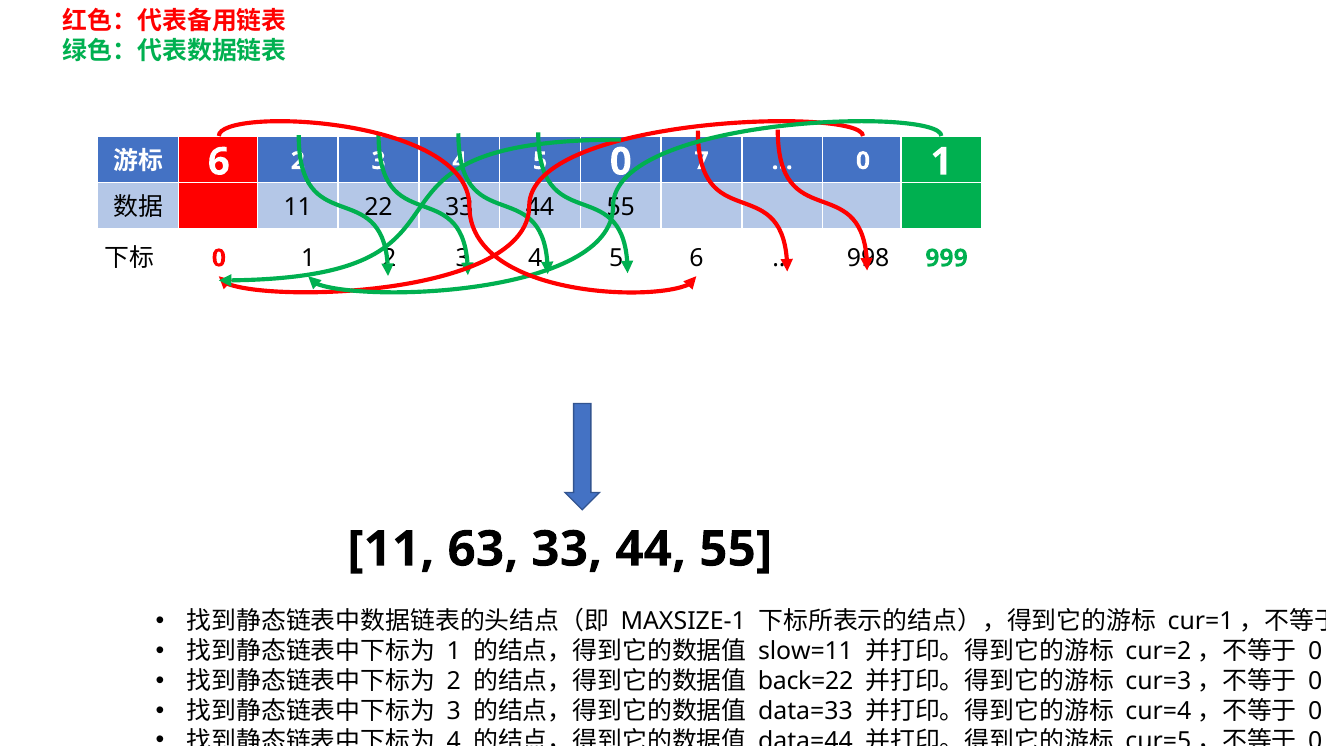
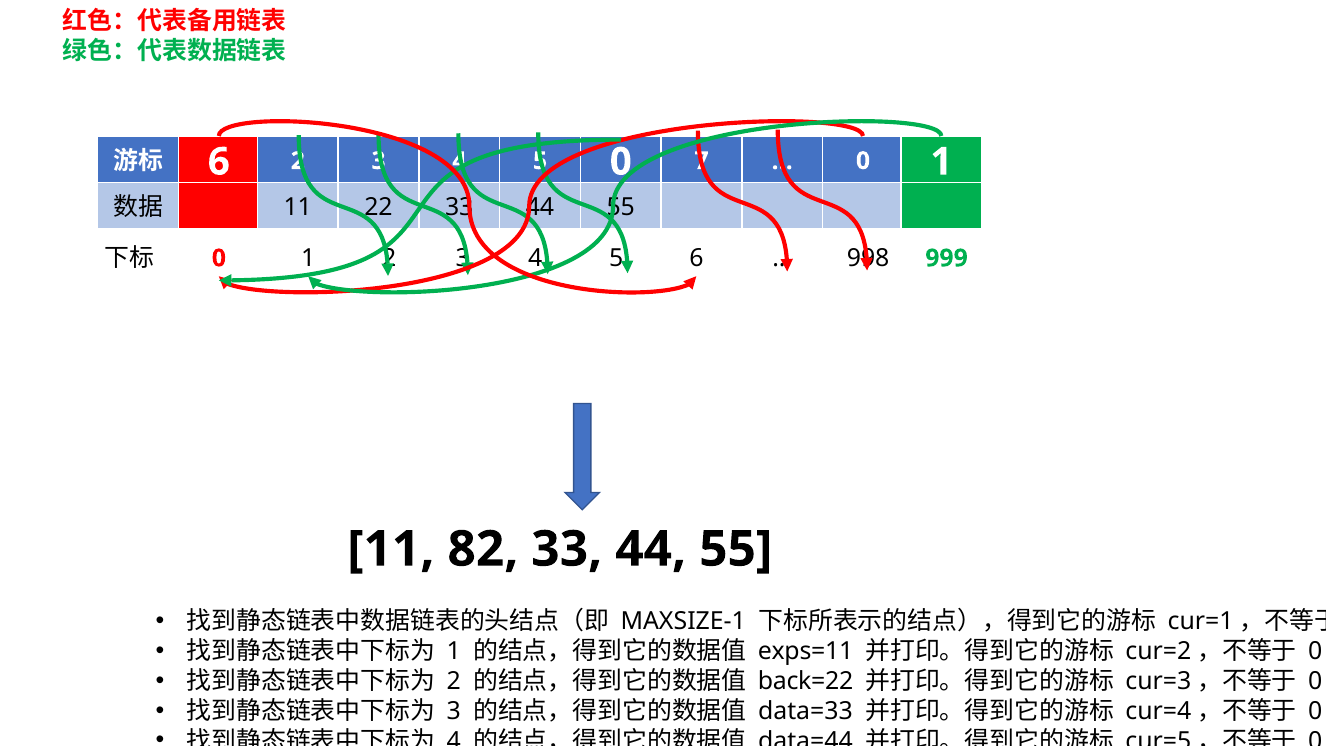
63: 63 -> 82
slow=11: slow=11 -> exps=11
